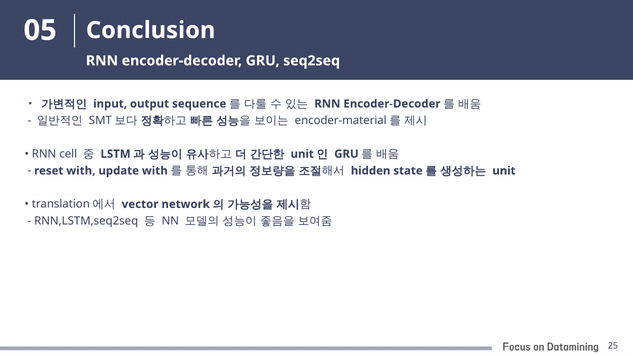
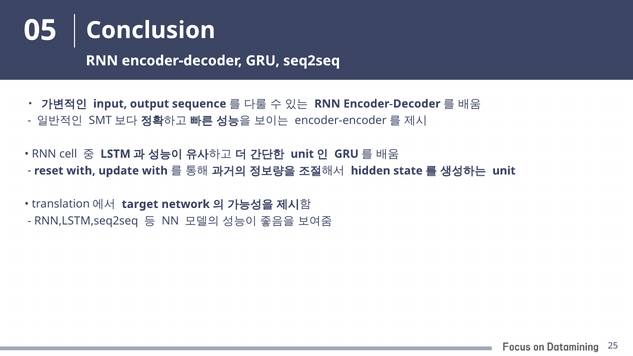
encoder-material: encoder-material -> encoder-encoder
vector: vector -> target
